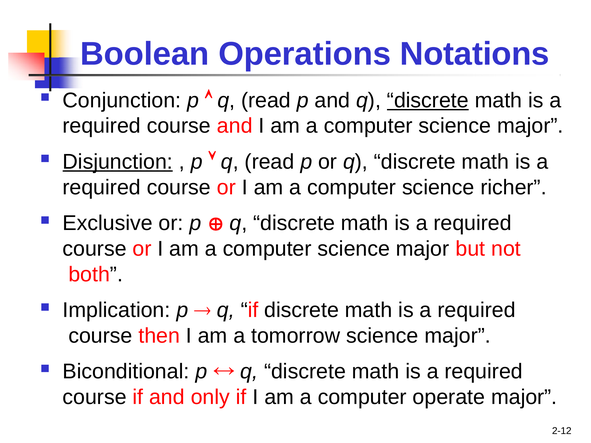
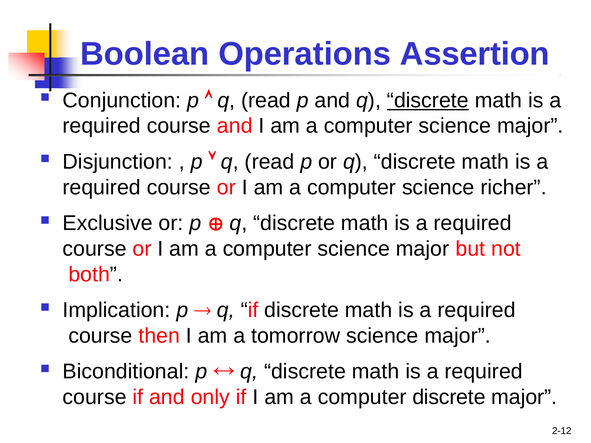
Notations: Notations -> Assertion
Disjunction underline: present -> none
computer operate: operate -> discrete
